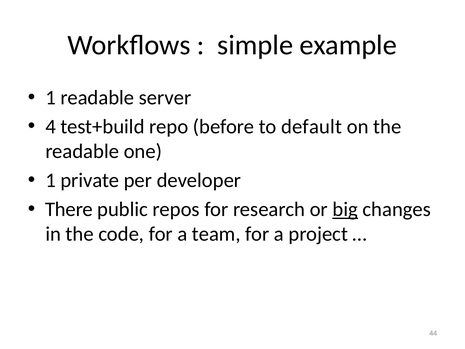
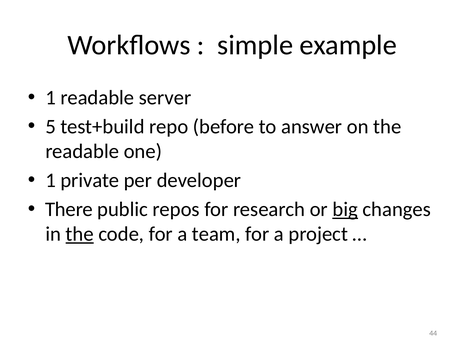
4: 4 -> 5
default: default -> answer
the at (80, 234) underline: none -> present
